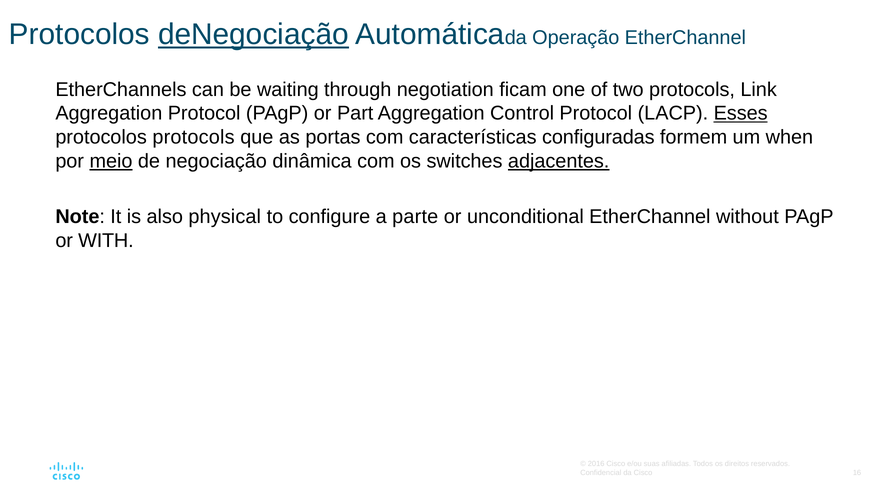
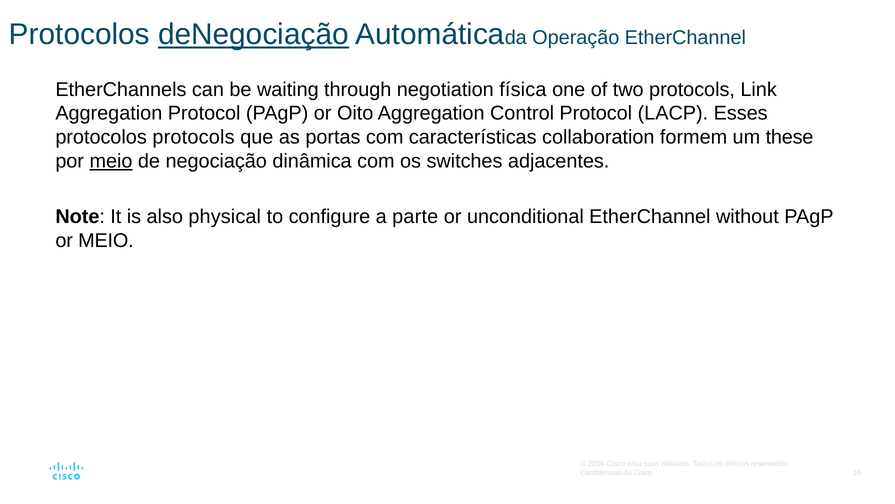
ficam: ficam -> física
Part: Part -> Oito
Esses underline: present -> none
configuradas: configuradas -> collaboration
when: when -> these
adjacentes underline: present -> none
or WITH: WITH -> MEIO
